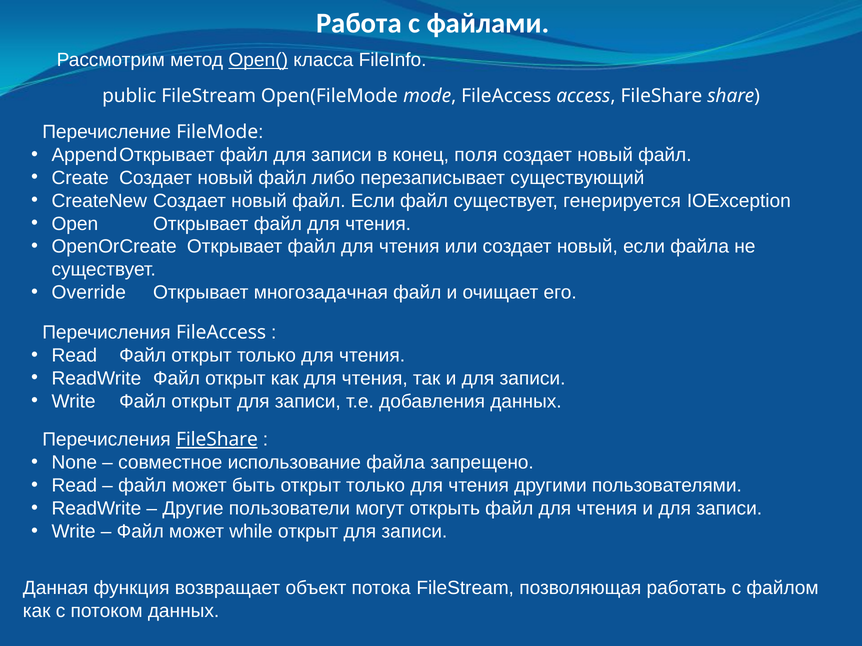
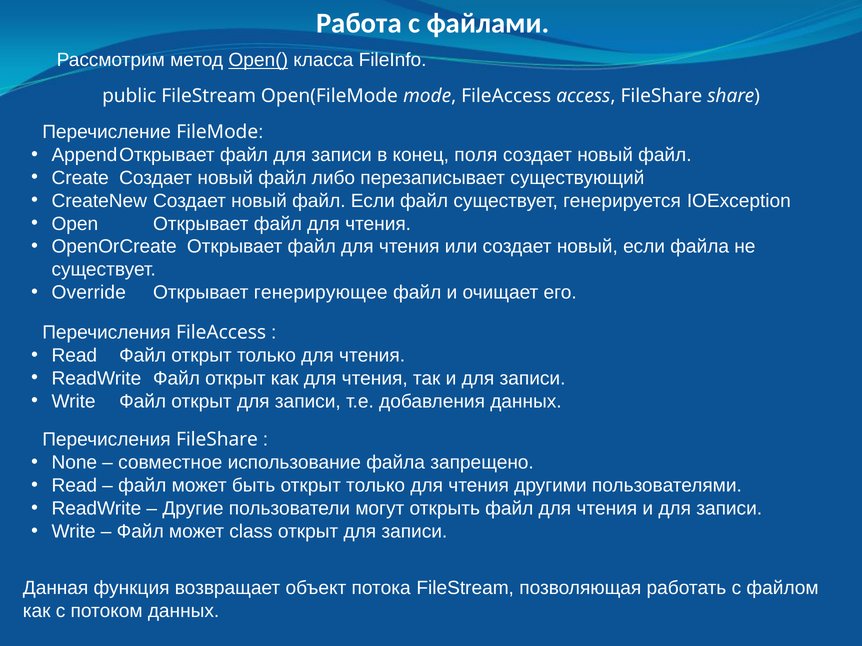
многозадачная: многозадачная -> генерирующее
FileShare at (217, 440) underline: present -> none
while: while -> class
